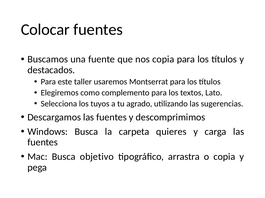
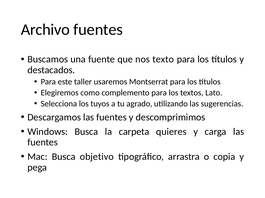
Colocar: Colocar -> Archivo
nos copia: copia -> texto
